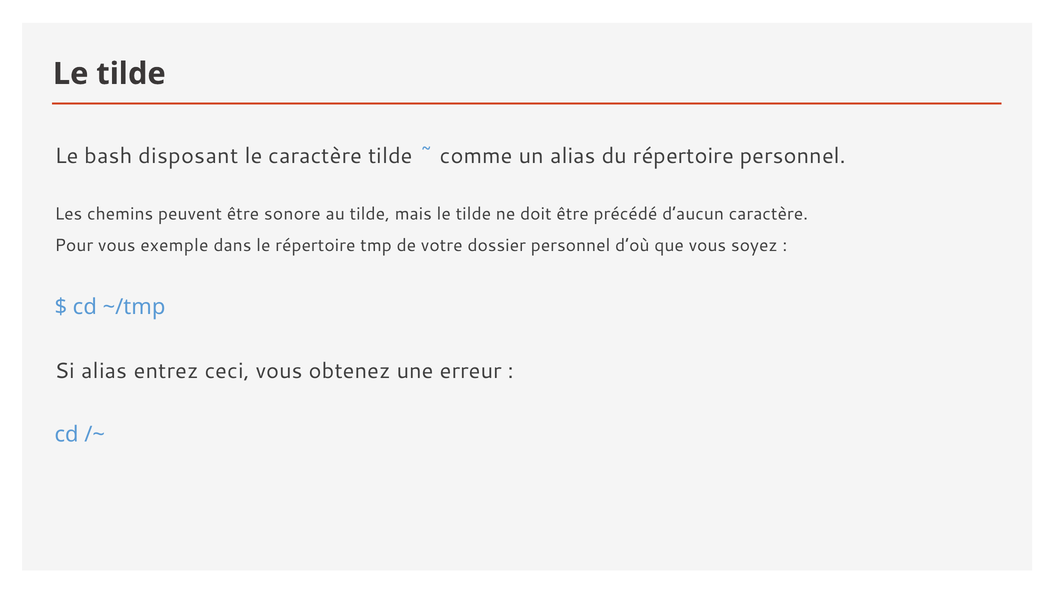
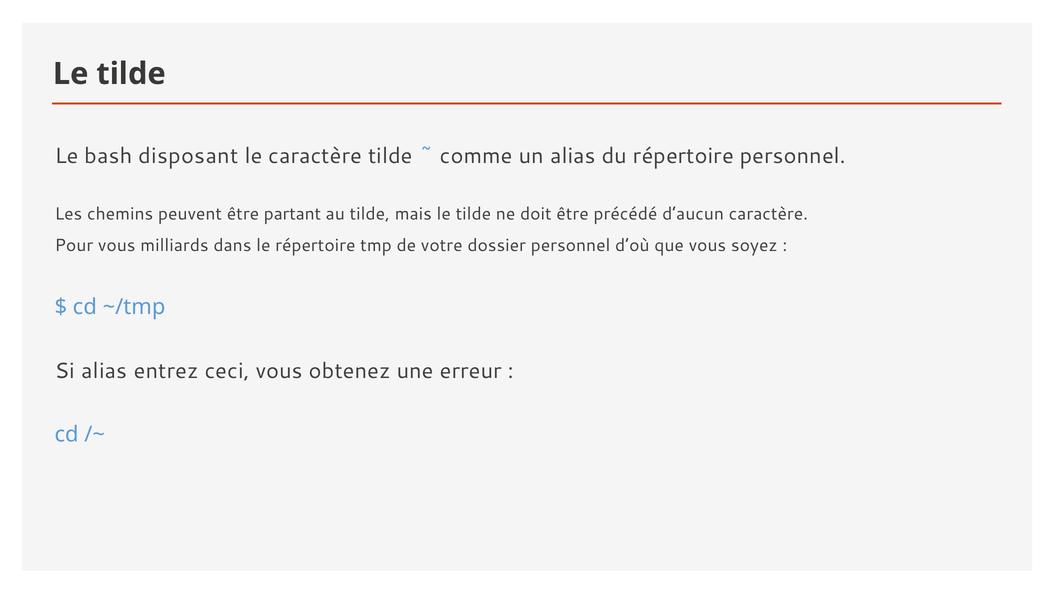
sonore: sonore -> partant
exemple: exemple -> milliards
